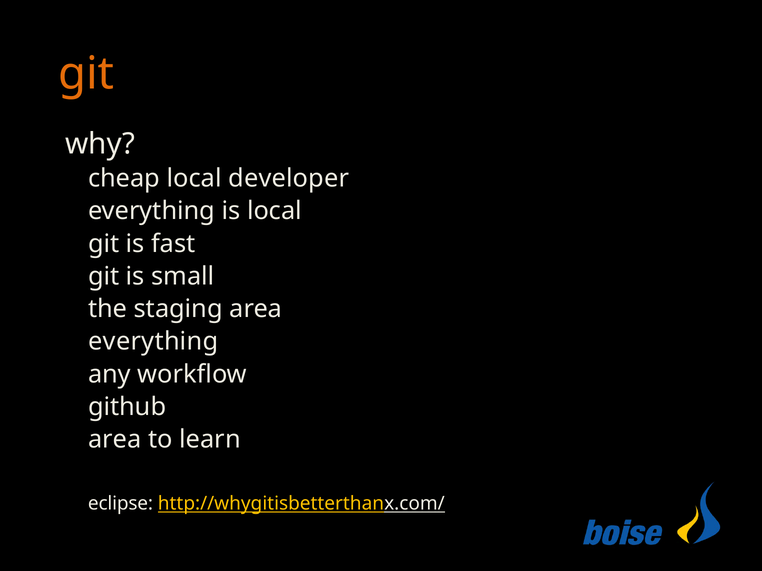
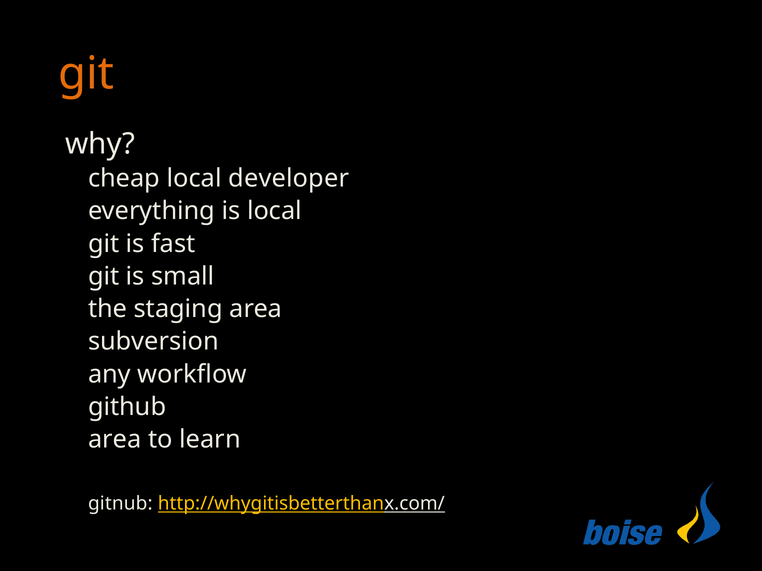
everything at (153, 342): everything -> subversion
eclipse: eclipse -> gitnub
